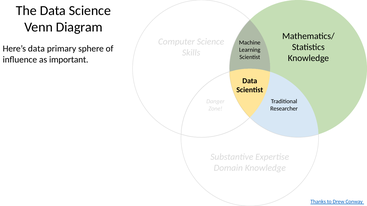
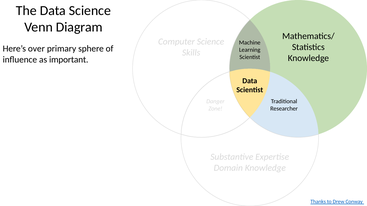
Here’s data: data -> over
